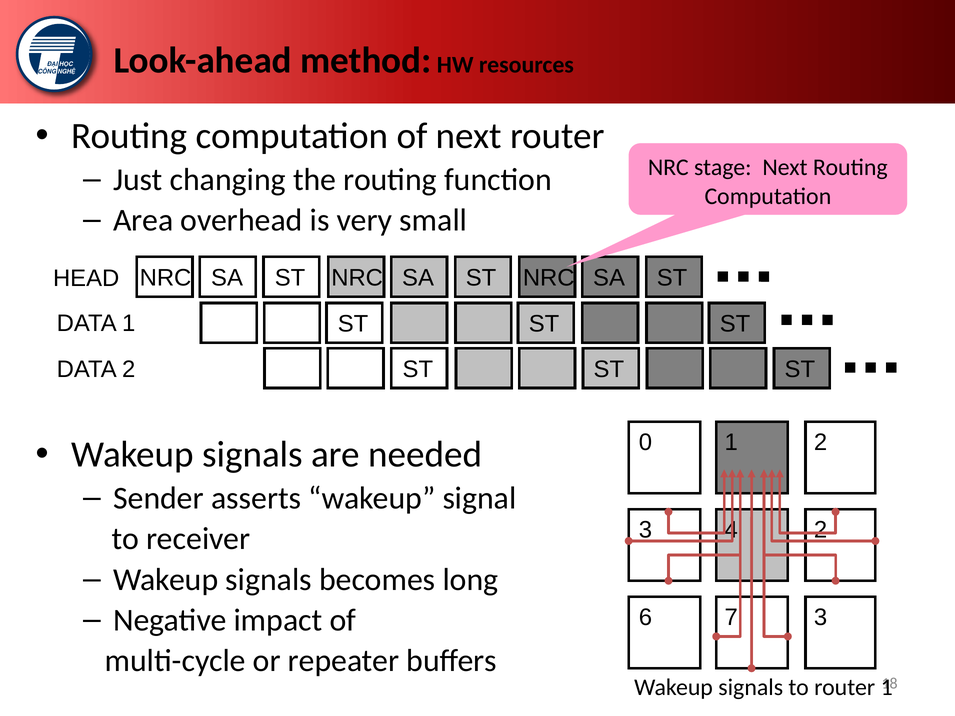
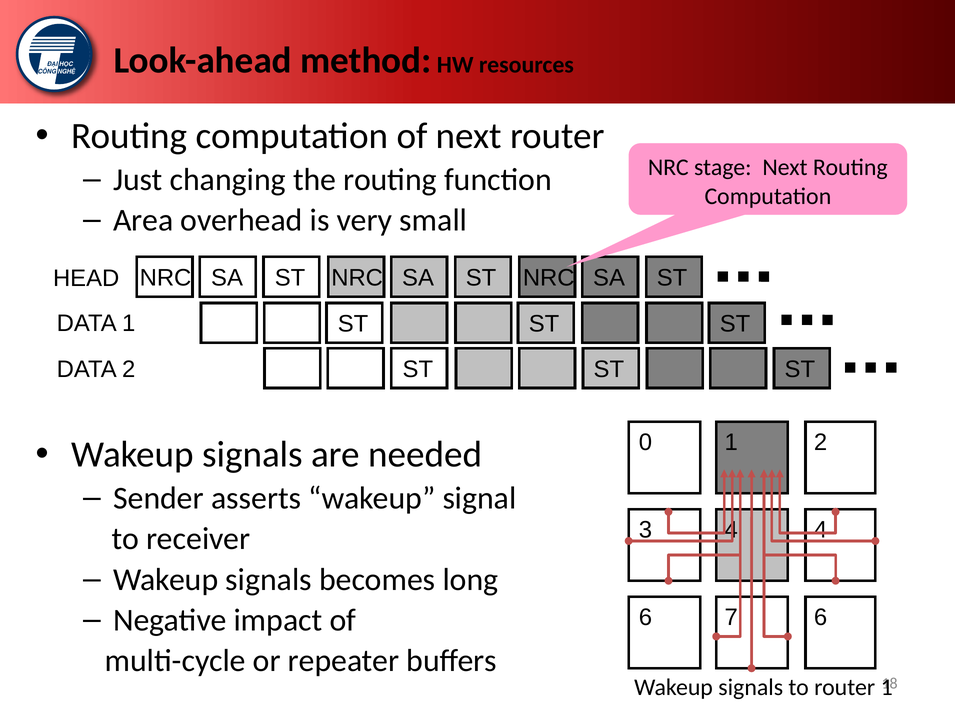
4 2: 2 -> 4
7 3: 3 -> 6
